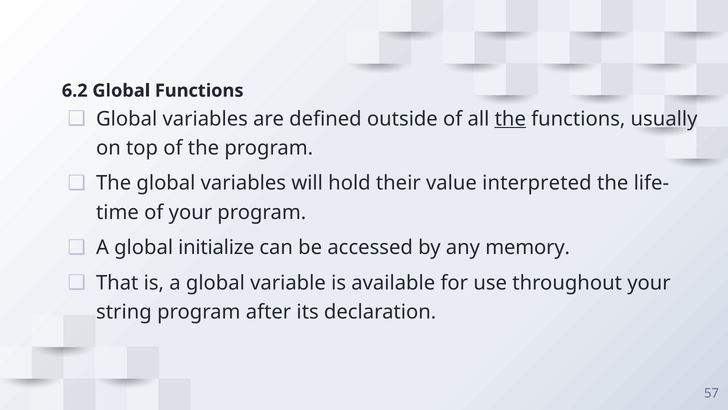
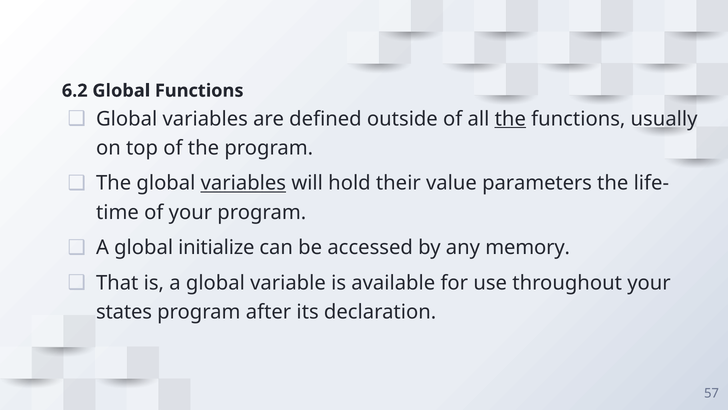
variables at (243, 183) underline: none -> present
interpreted: interpreted -> parameters
string: string -> states
